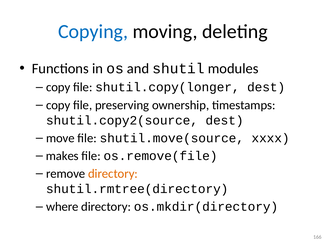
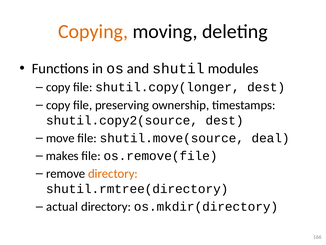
Copying colour: blue -> orange
xxxx: xxxx -> deal
where: where -> actual
